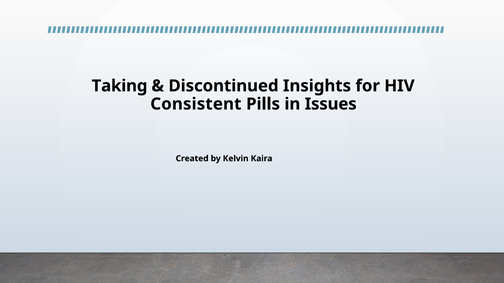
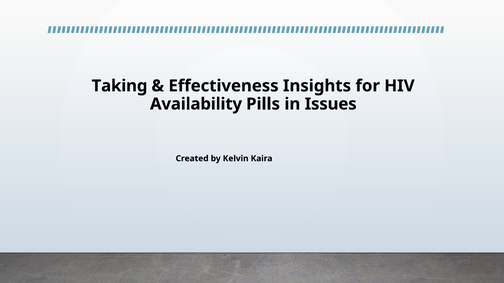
Discontinued: Discontinued -> Effectiveness
Consistent: Consistent -> Availability
